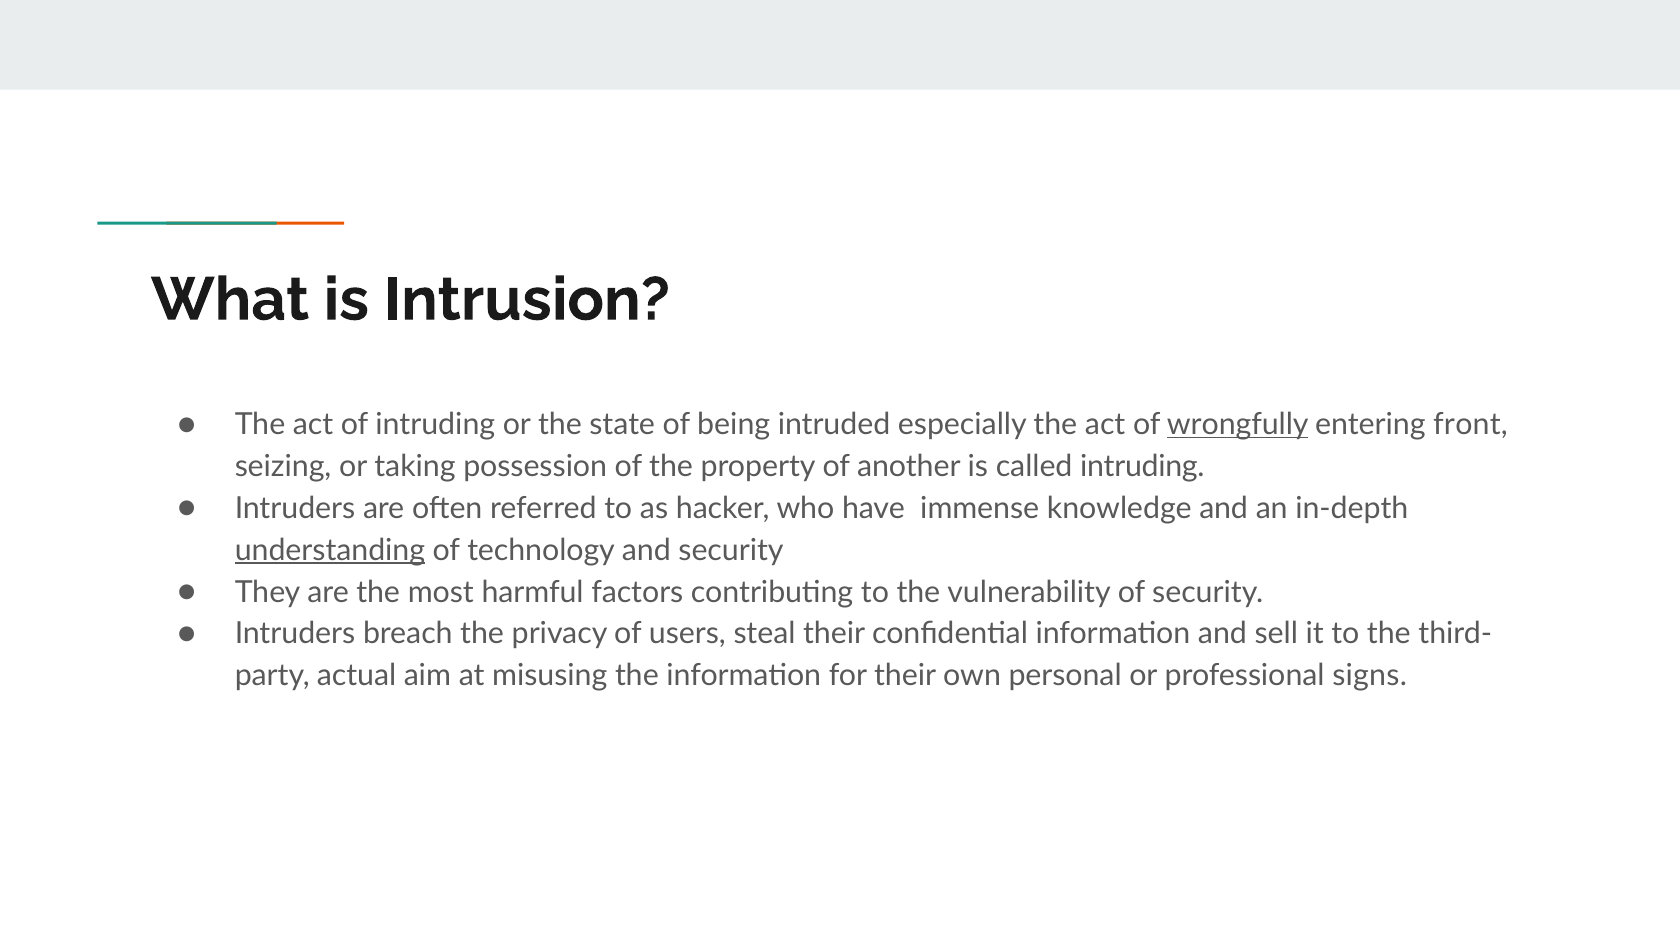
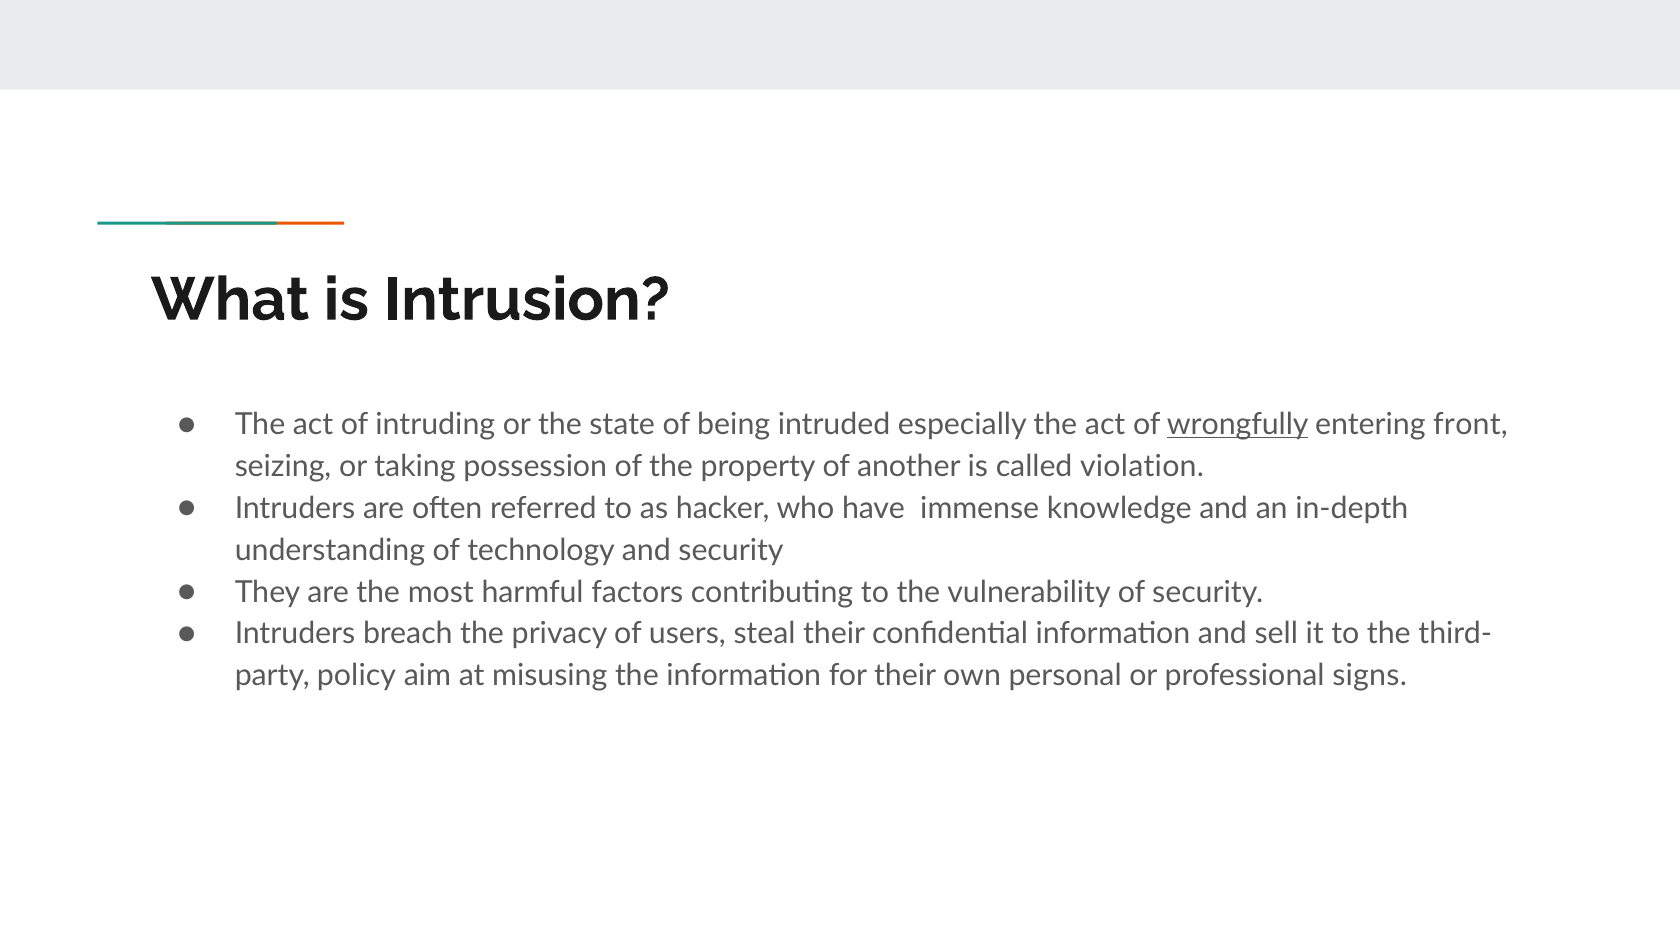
called intruding: intruding -> violation
understanding underline: present -> none
actual: actual -> policy
